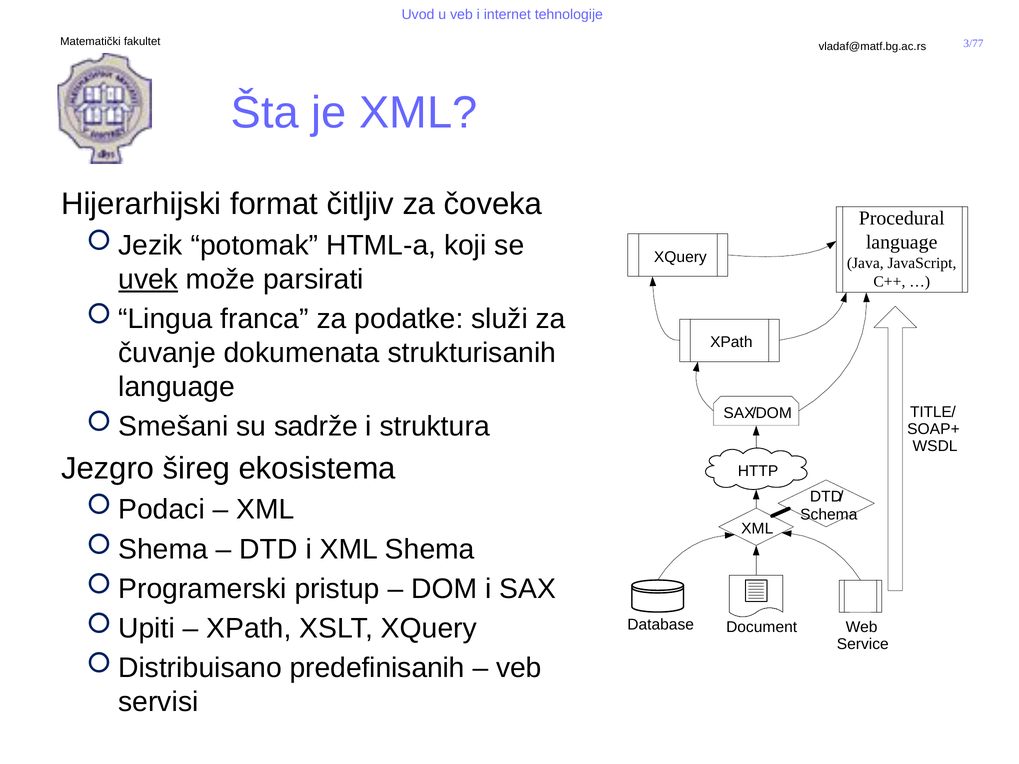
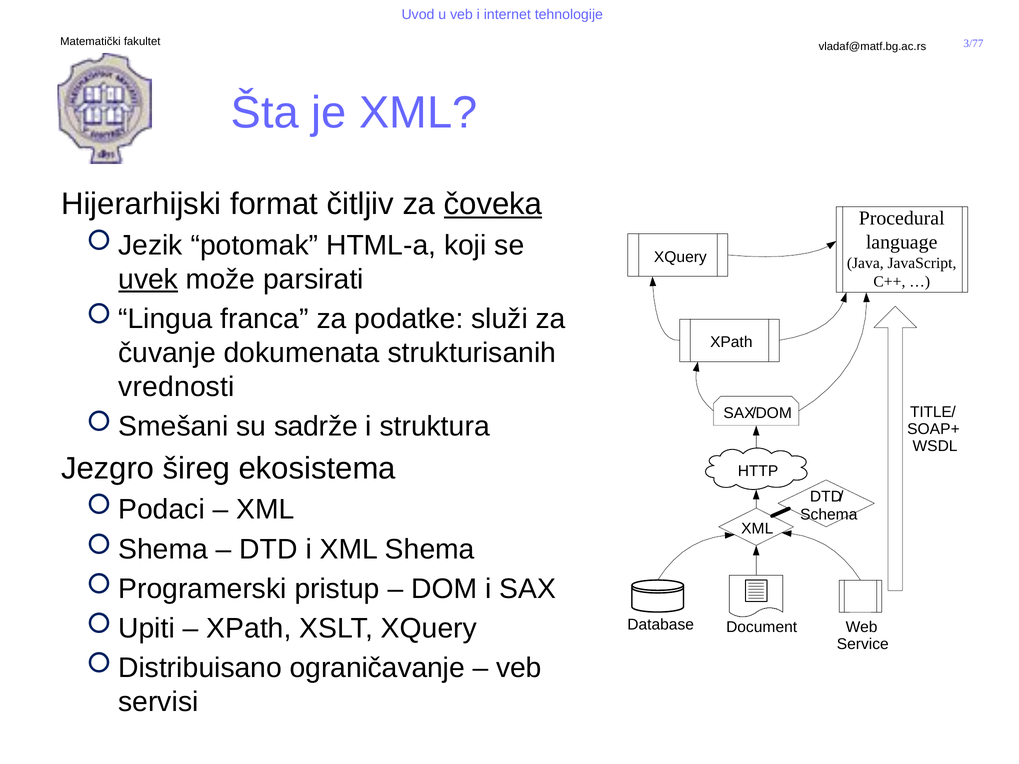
čoveka underline: none -> present
language at (177, 387): language -> vrednosti
predefinisanih: predefinisanih -> ograničavanje
